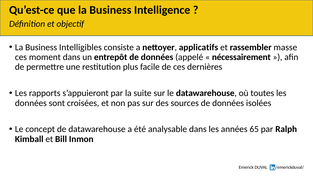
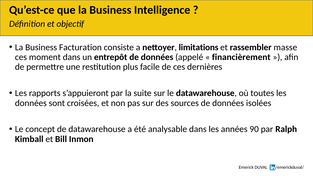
Intelligibles: Intelligibles -> Facturation
applicatifs: applicatifs -> limitations
nécessairement: nécessairement -> financièrement
65: 65 -> 90
